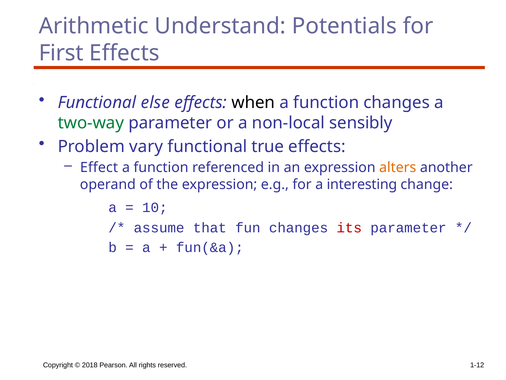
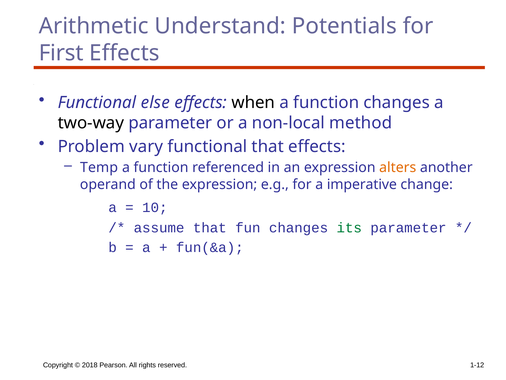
two-way colour: green -> black
sensibly: sensibly -> method
functional true: true -> that
Effect: Effect -> Temp
interesting: interesting -> imperative
its colour: red -> green
